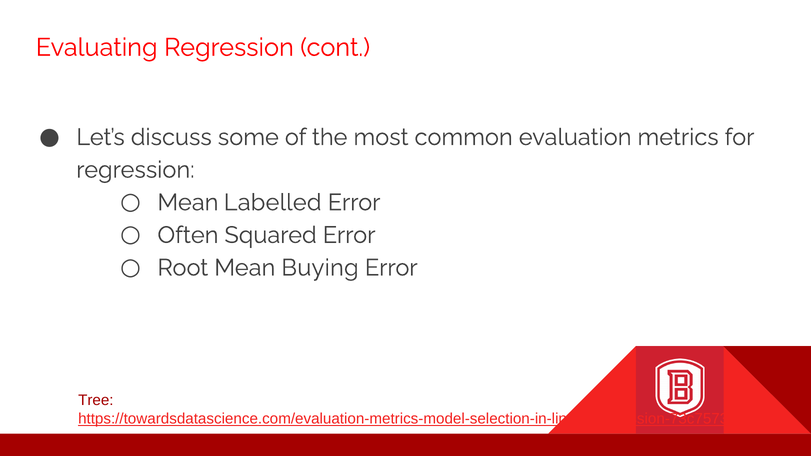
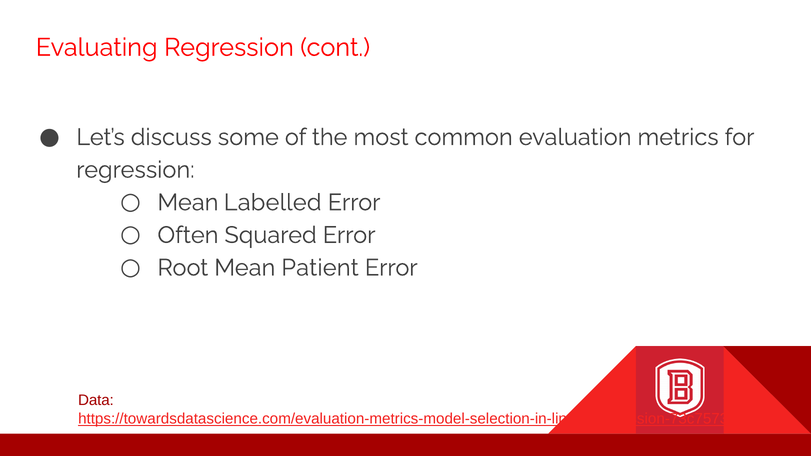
Buying: Buying -> Patient
Tree: Tree -> Data
